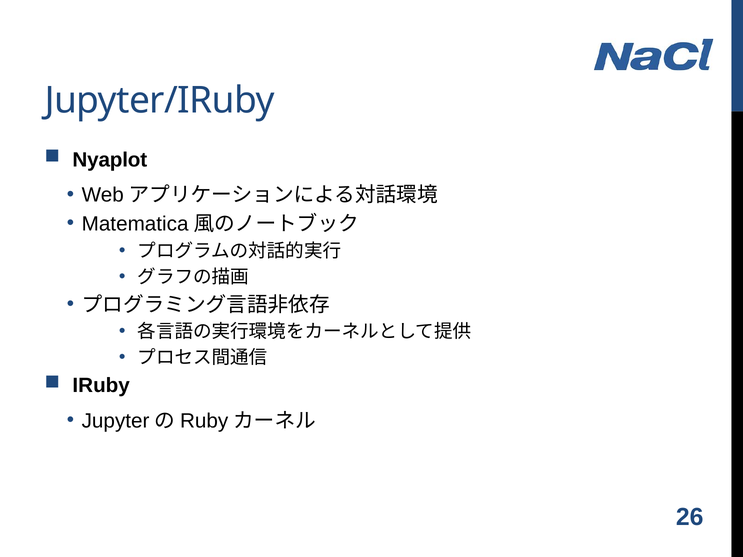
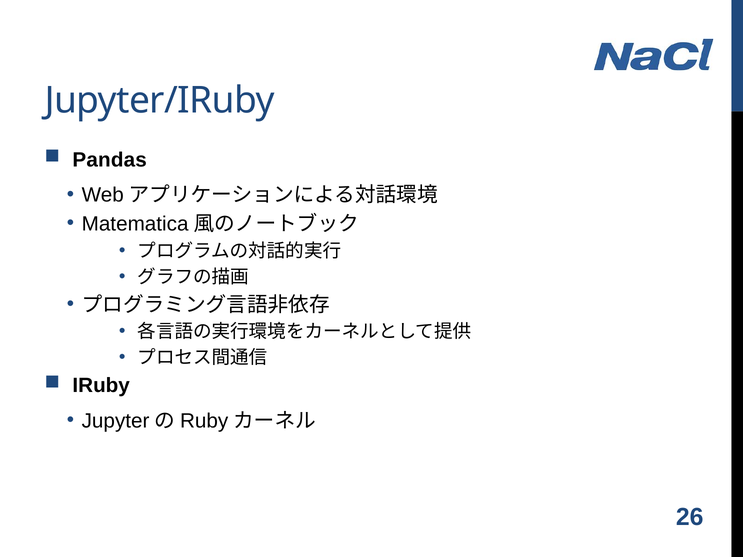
Nyaplot: Nyaplot -> Pandas
